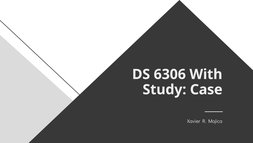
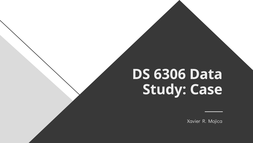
With: With -> Data
